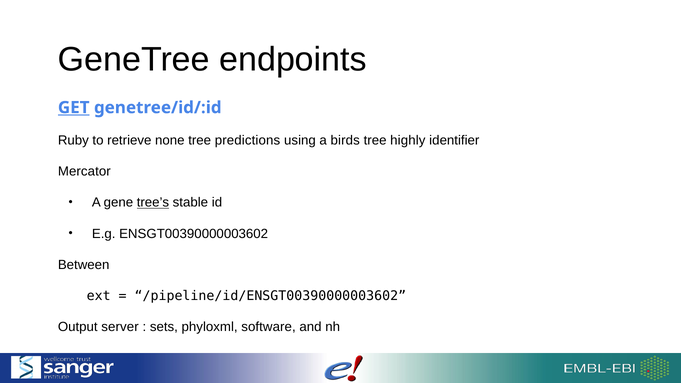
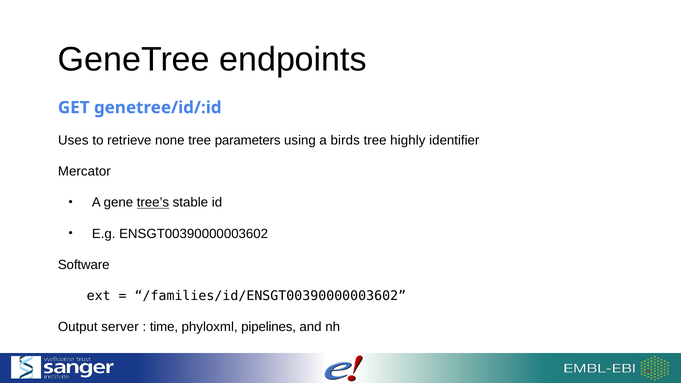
GET underline: present -> none
Ruby: Ruby -> Uses
predictions: predictions -> parameters
Between: Between -> Software
/pipeline/id/ENSGT00390000003602: /pipeline/id/ENSGT00390000003602 -> /families/id/ENSGT00390000003602
sets: sets -> time
software: software -> pipelines
